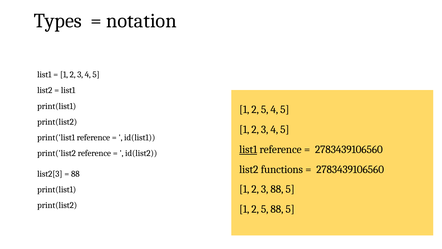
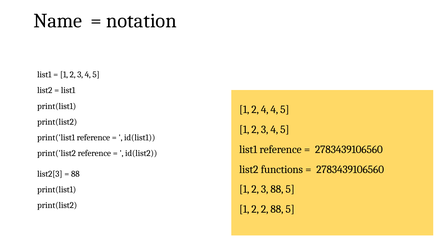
Types: Types -> Name
5 at (265, 109): 5 -> 4
list1 at (248, 149) underline: present -> none
5 at (265, 209): 5 -> 2
